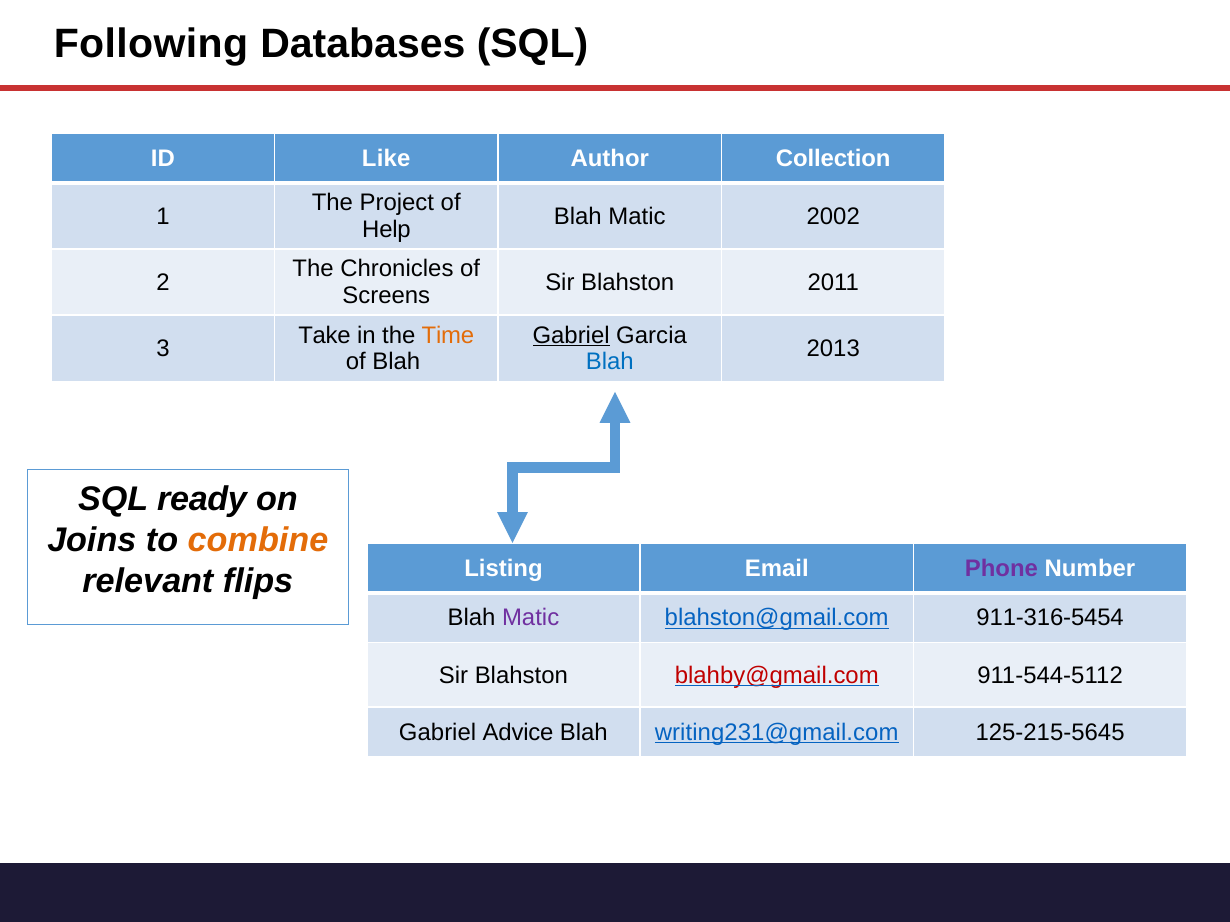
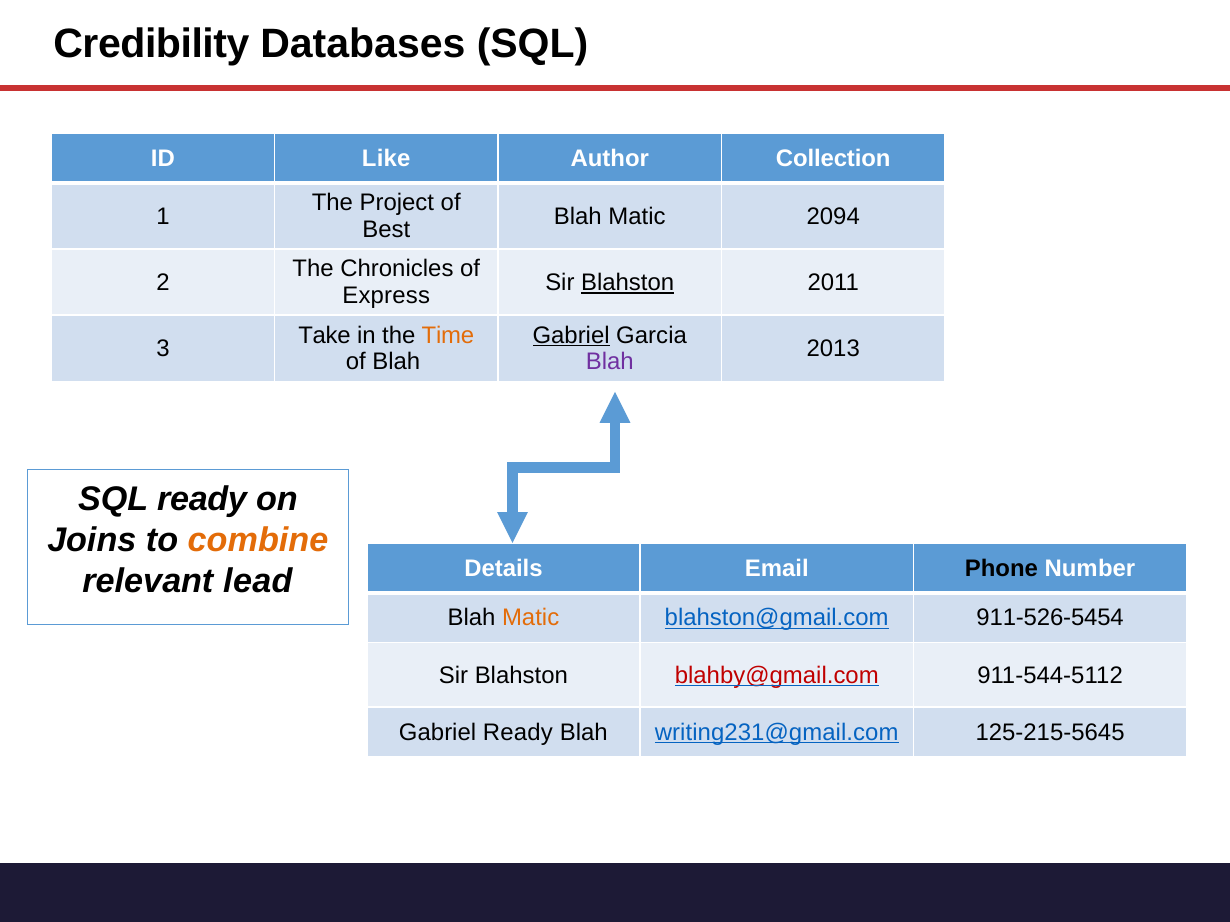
Following: Following -> Credibility
2002: 2002 -> 2094
Help: Help -> Best
Blahston at (628, 283) underline: none -> present
Screens: Screens -> Express
Blah at (610, 362) colour: blue -> purple
Listing: Listing -> Details
Phone colour: purple -> black
flips: flips -> lead
Matic at (531, 618) colour: purple -> orange
911-316-5454: 911-316-5454 -> 911-526-5454
Gabriel Advice: Advice -> Ready
